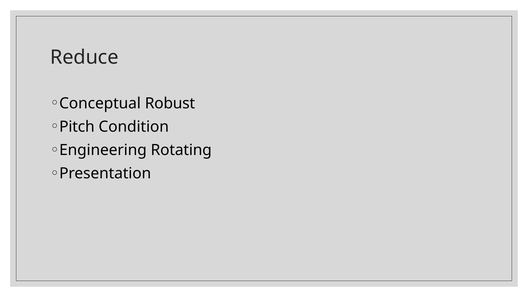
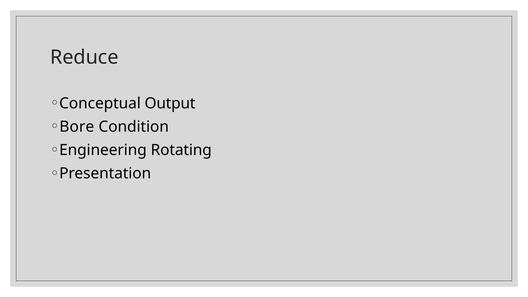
Robust: Robust -> Output
Pitch: Pitch -> Bore
